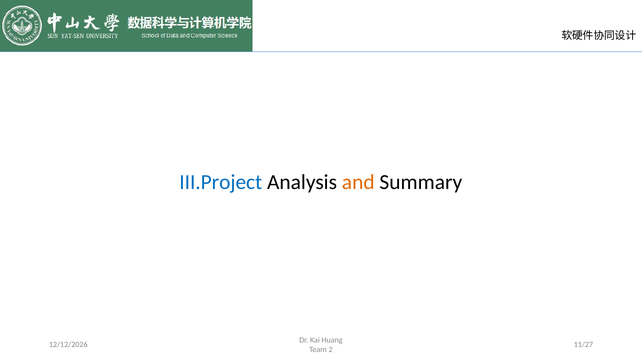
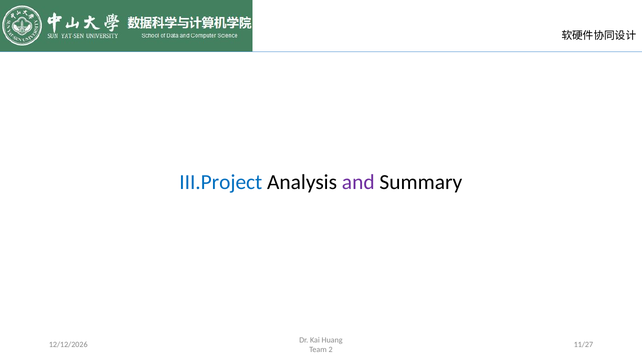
and colour: orange -> purple
